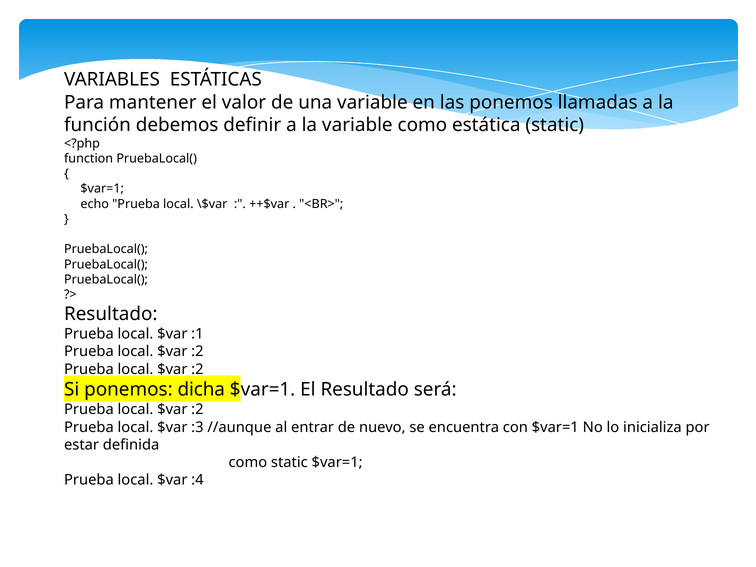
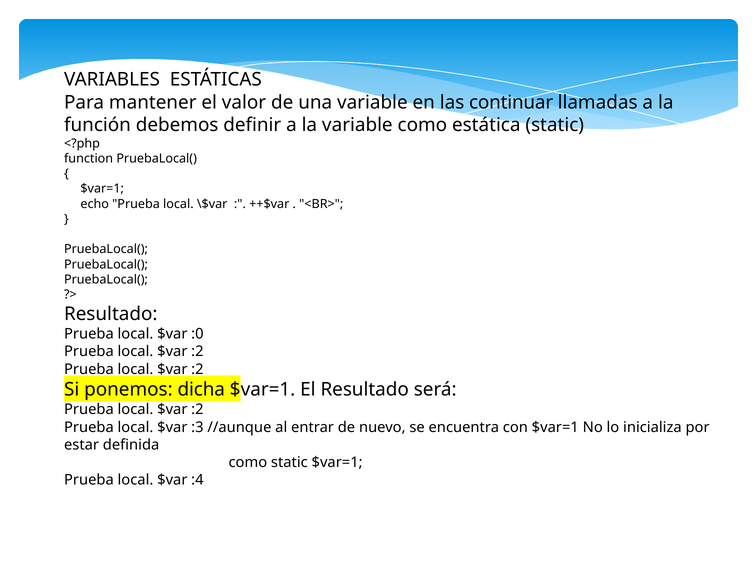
las ponemos: ponemos -> continuar
:1: :1 -> :0
